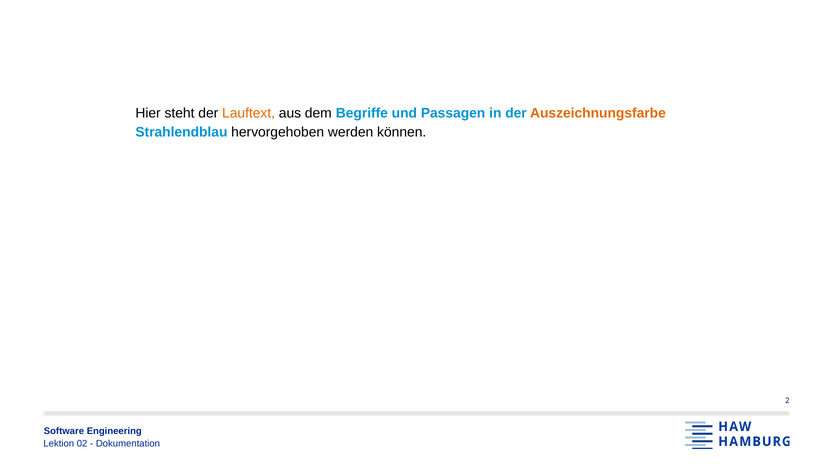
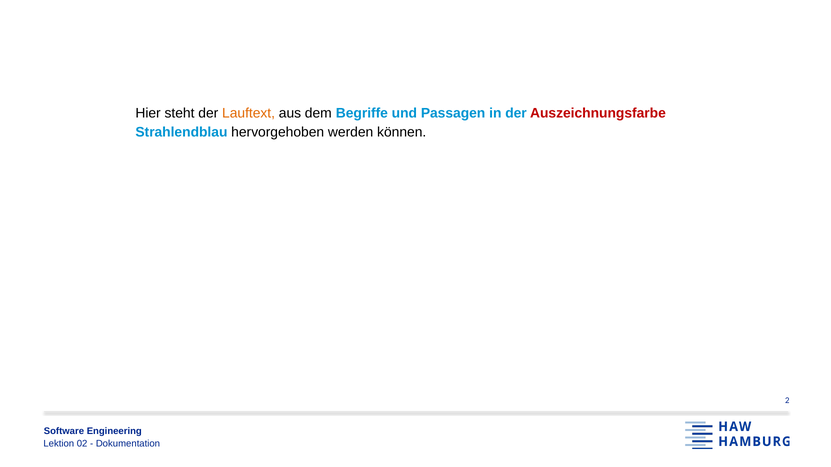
Auszeichnungsfarbe colour: orange -> red
